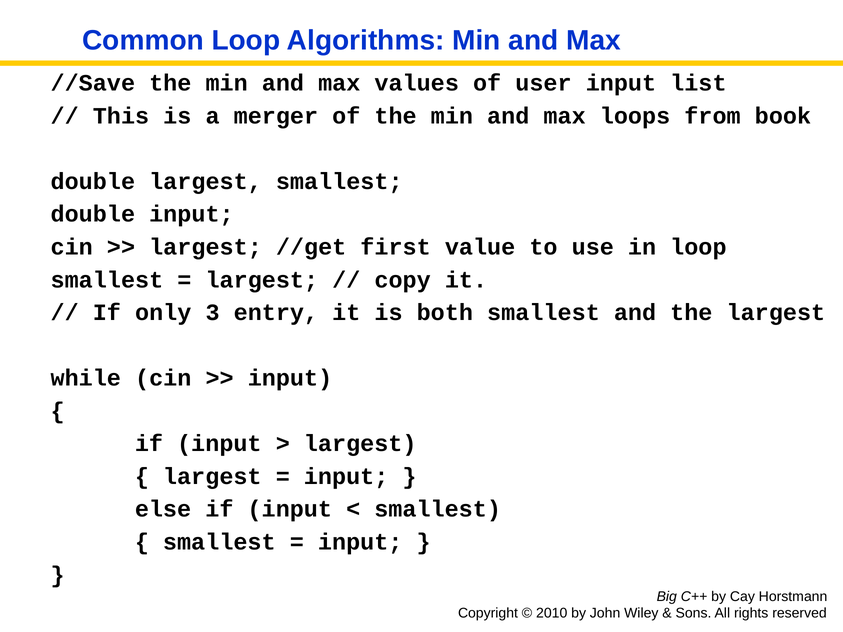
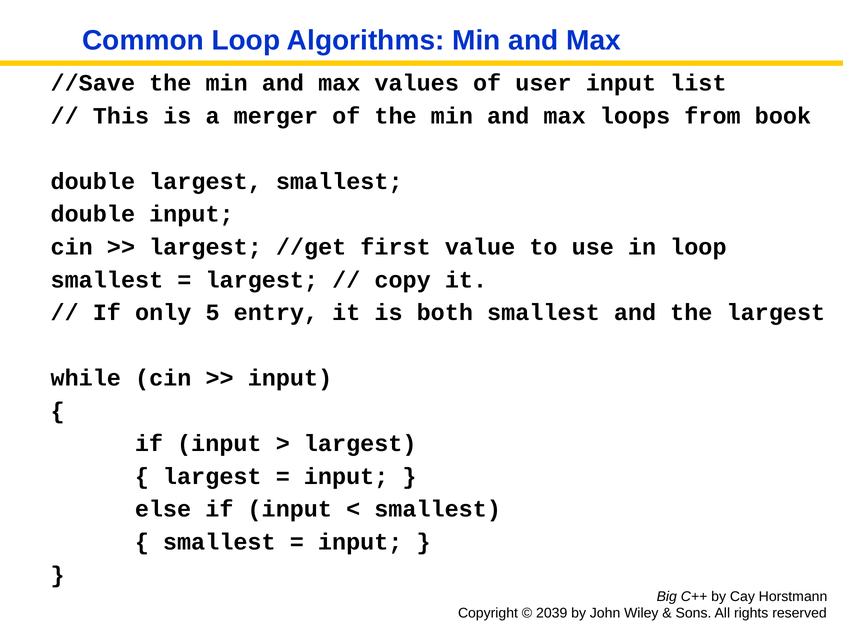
3: 3 -> 5
2010: 2010 -> 2039
